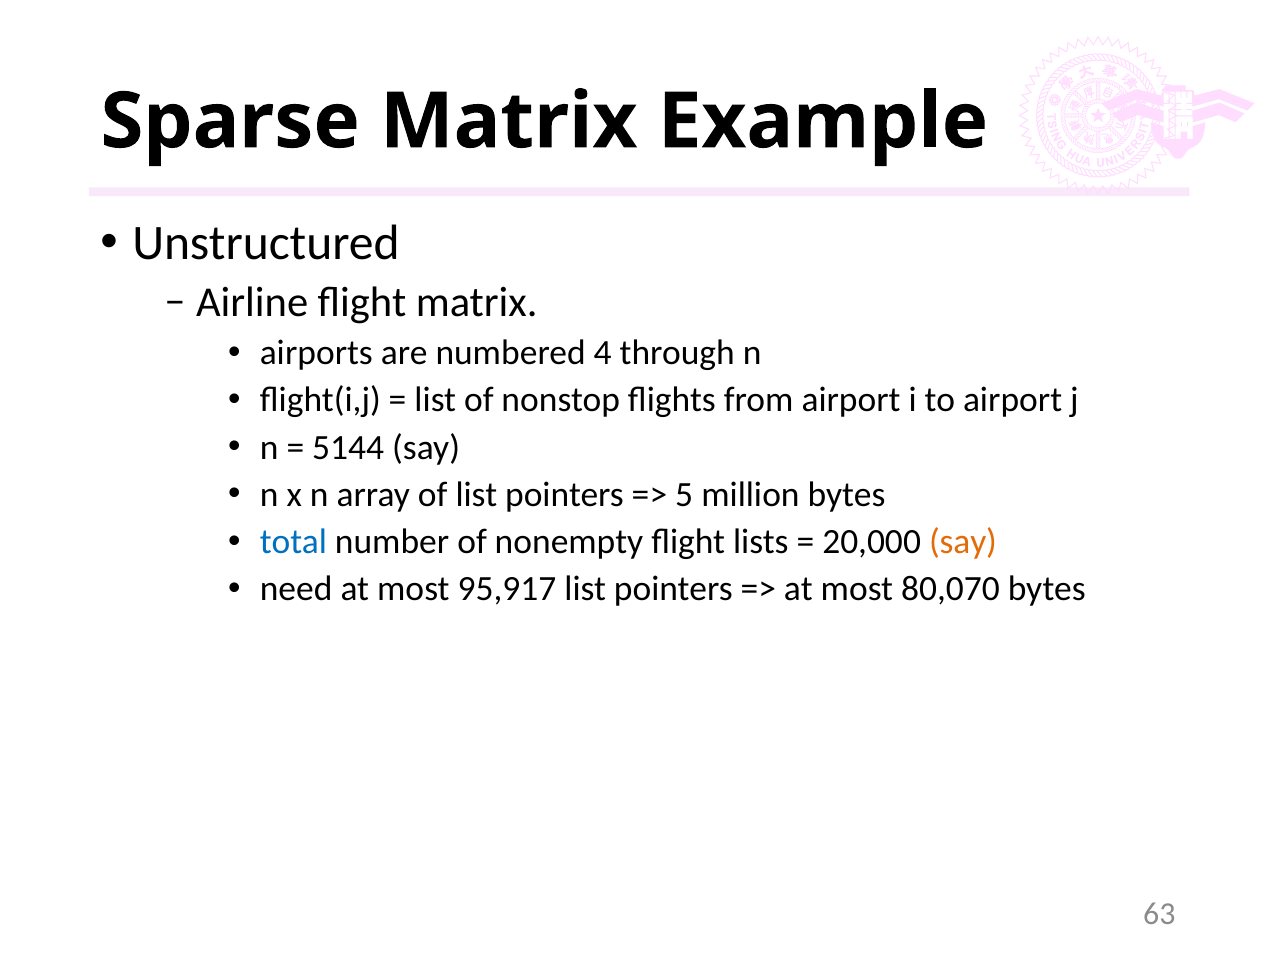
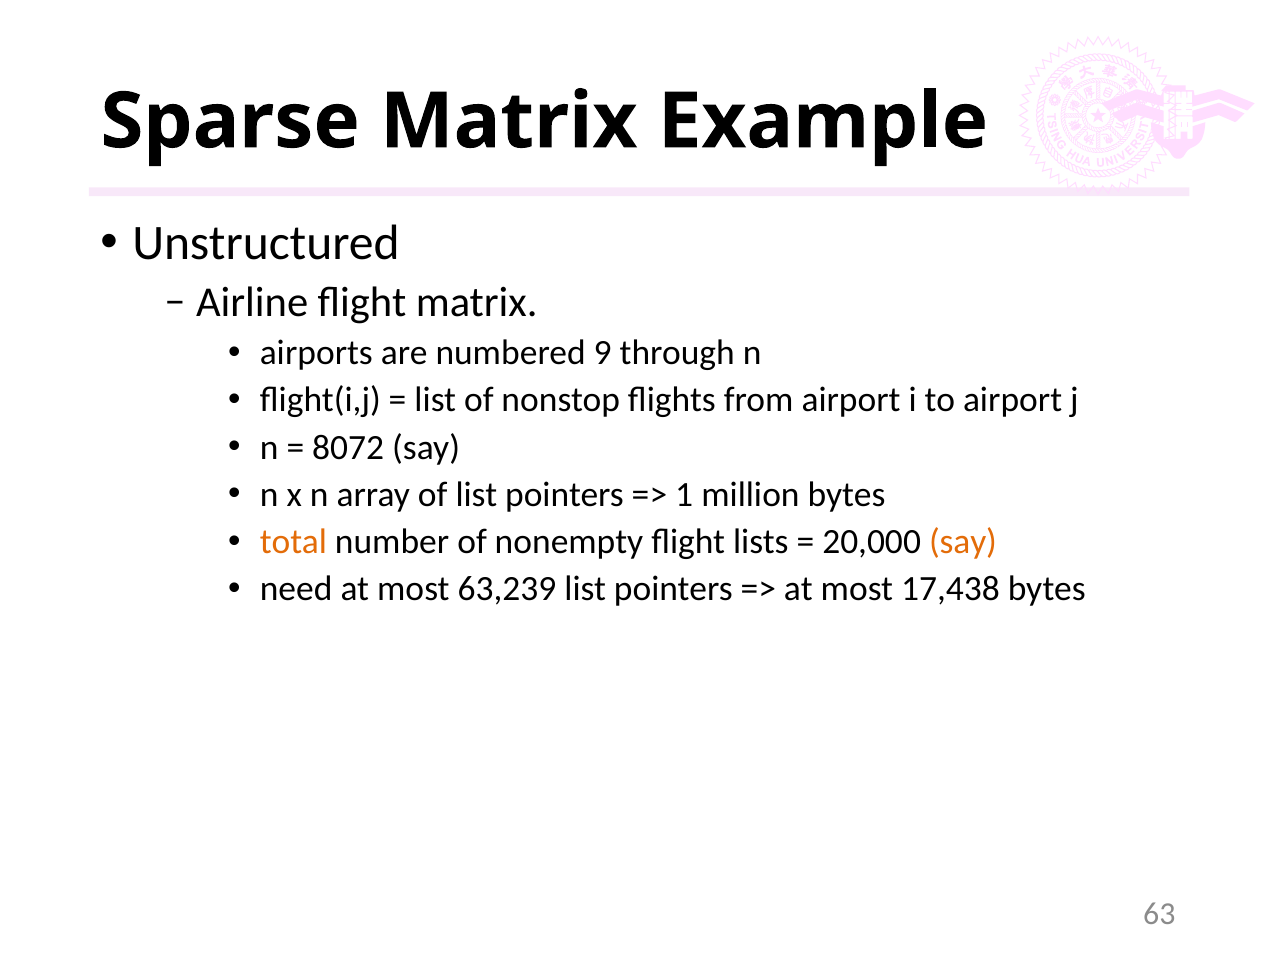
4: 4 -> 9
5144: 5144 -> 8072
5: 5 -> 1
total colour: blue -> orange
95,917: 95,917 -> 63,239
80,070: 80,070 -> 17,438
